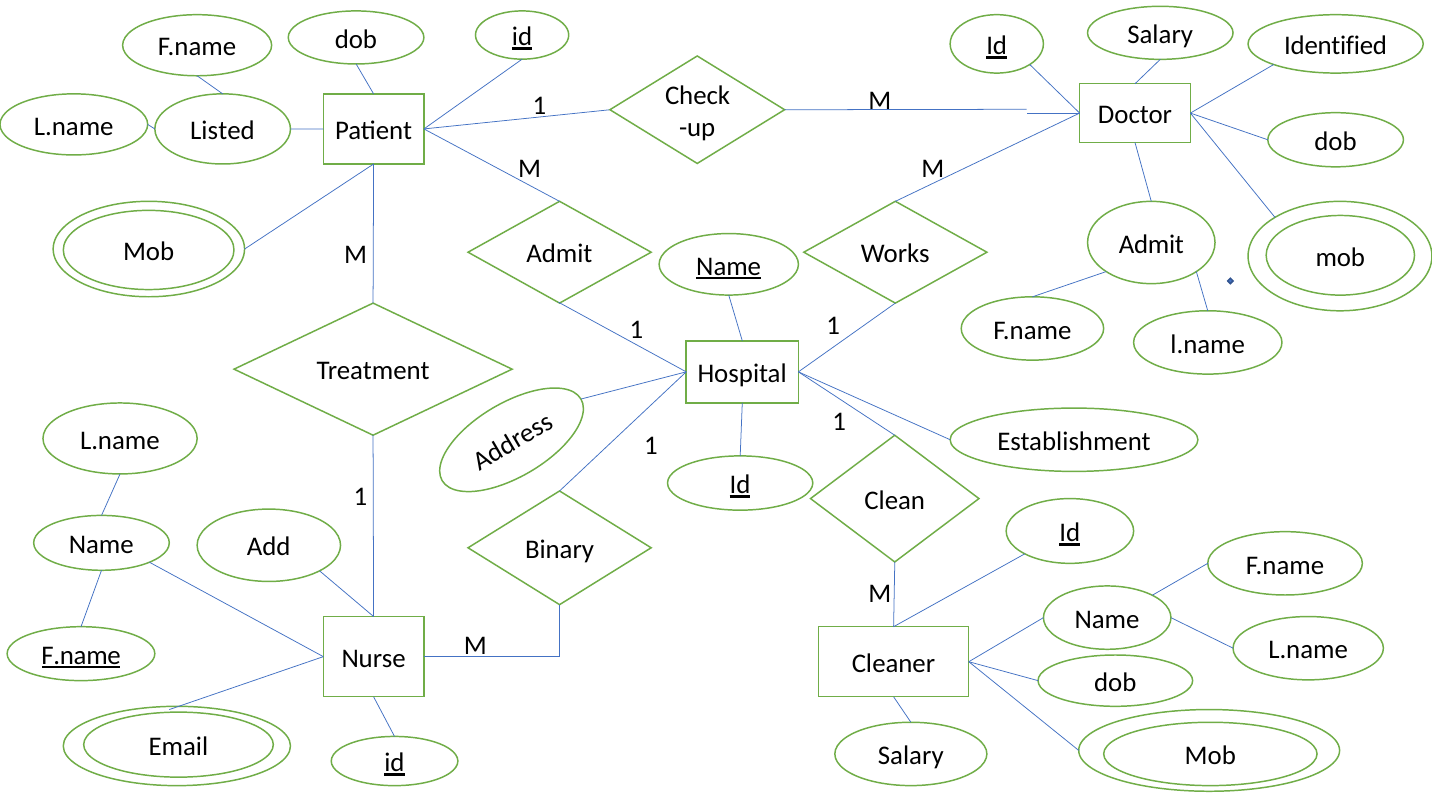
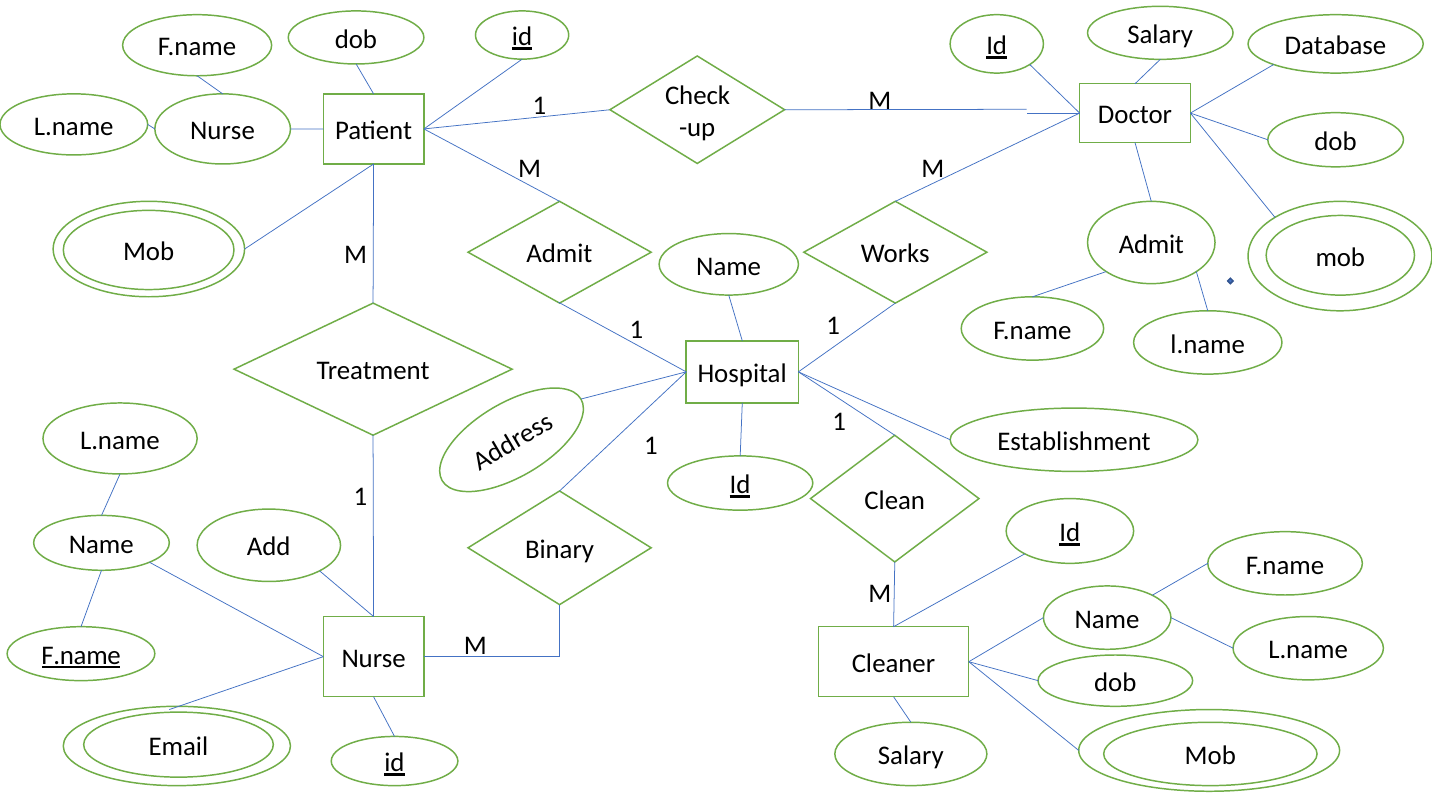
Identified: Identified -> Database
Listed at (222, 131): Listed -> Nurse
Name at (729, 266) underline: present -> none
